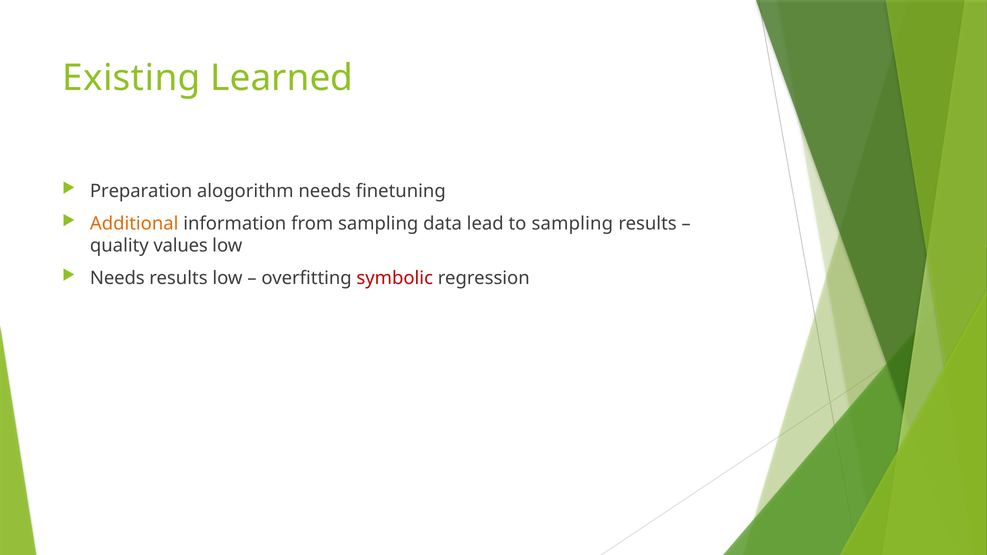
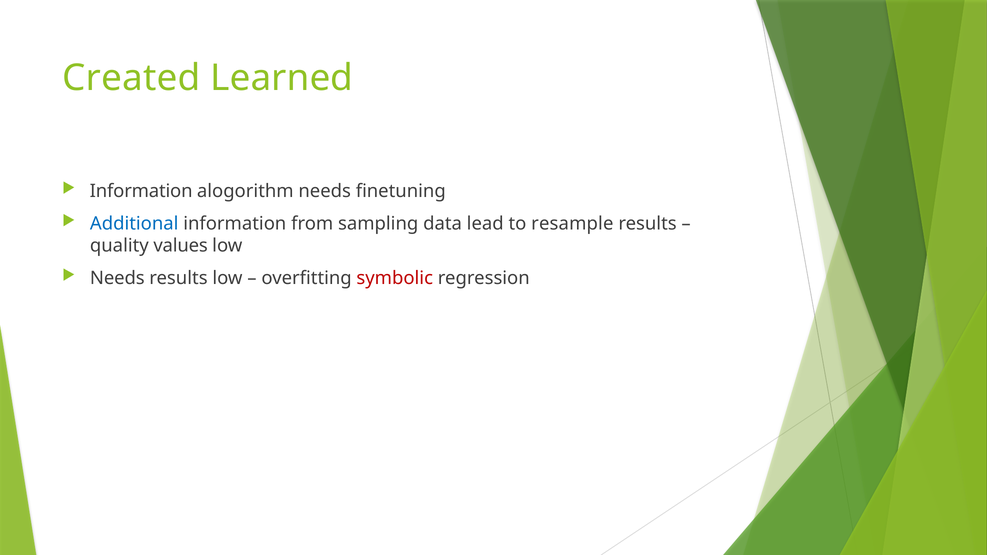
Existing: Existing -> Created
Preparation at (141, 191): Preparation -> Information
Additional colour: orange -> blue
to sampling: sampling -> resample
